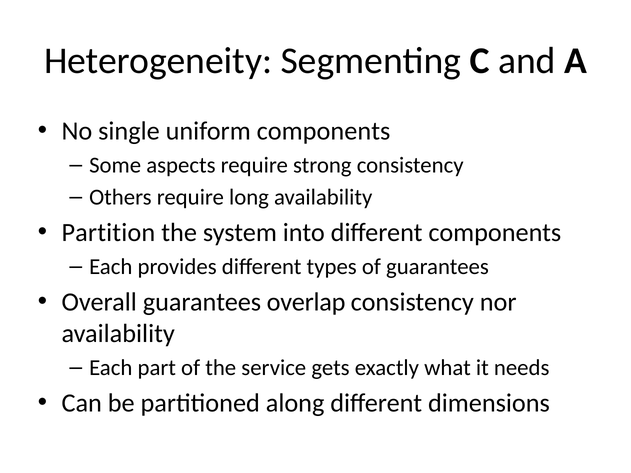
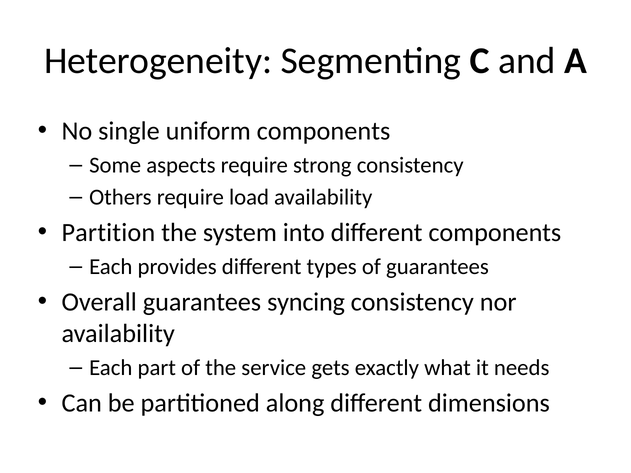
long: long -> load
overlap: overlap -> syncing
